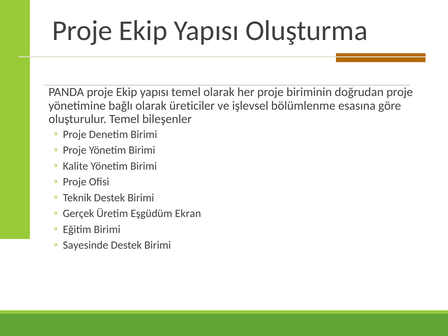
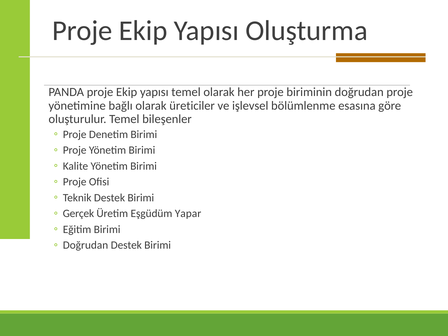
Ekran: Ekran -> Yapar
Sayesinde at (86, 245): Sayesinde -> Doğrudan
